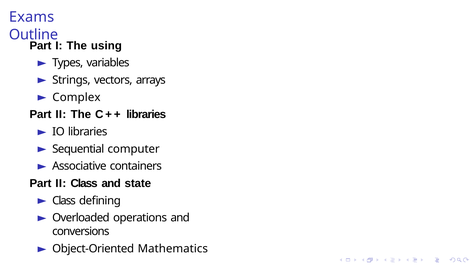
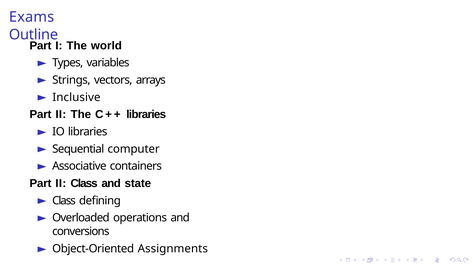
using: using -> world
Complex: Complex -> Inclusive
Mathematics: Mathematics -> Assignments
